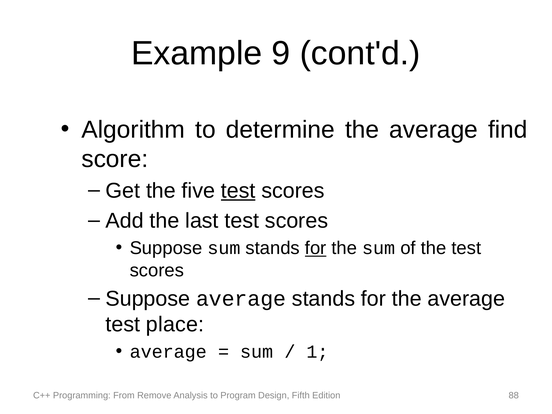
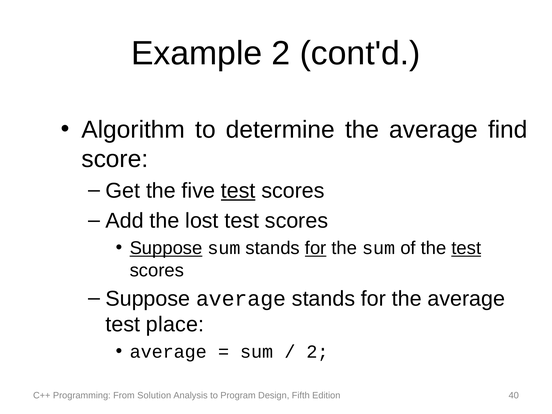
Example 9: 9 -> 2
last: last -> lost
Suppose at (166, 248) underline: none -> present
test at (466, 248) underline: none -> present
1 at (317, 352): 1 -> 2
Remove: Remove -> Solution
88: 88 -> 40
